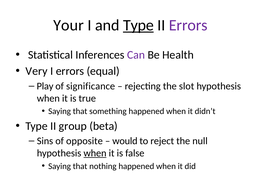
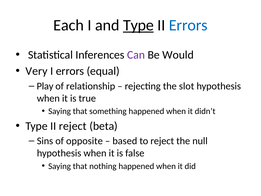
Your: Your -> Each
Errors at (188, 25) colour: purple -> blue
Health: Health -> Would
significance: significance -> relationship
II group: group -> reject
would: would -> based
when at (95, 153) underline: present -> none
